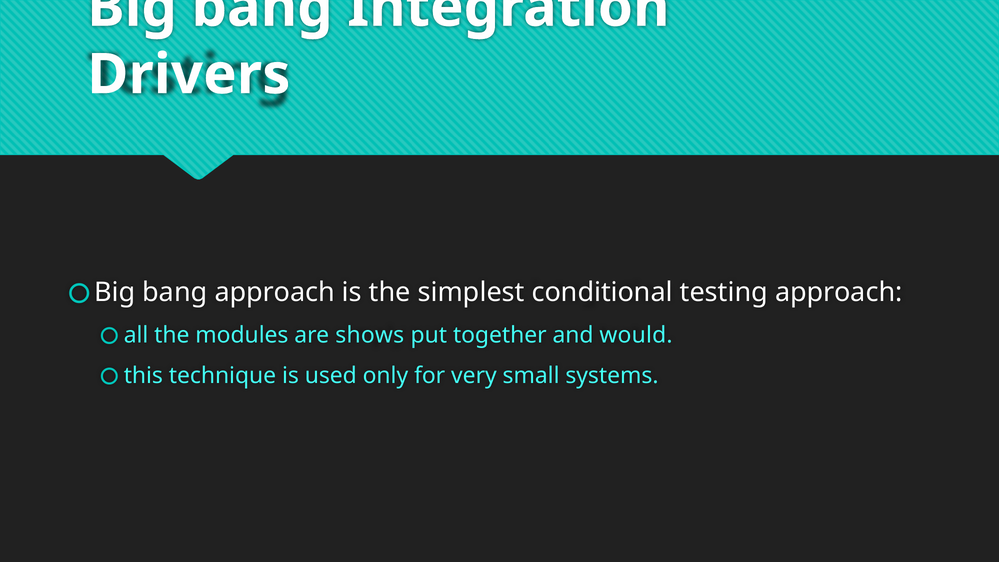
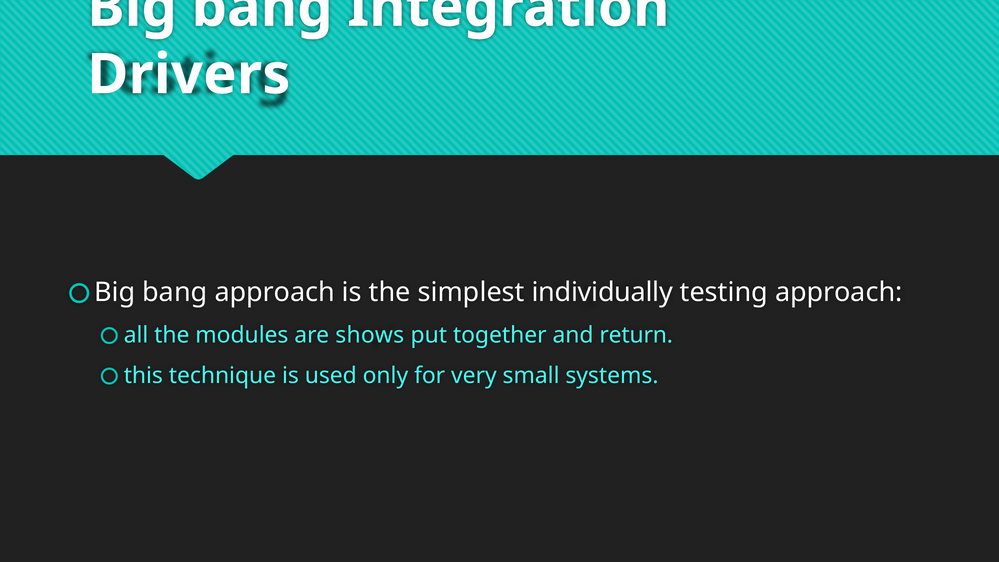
conditional: conditional -> individually
would: would -> return
